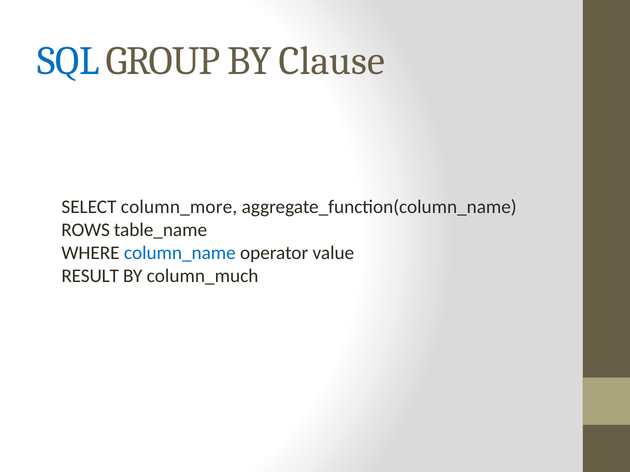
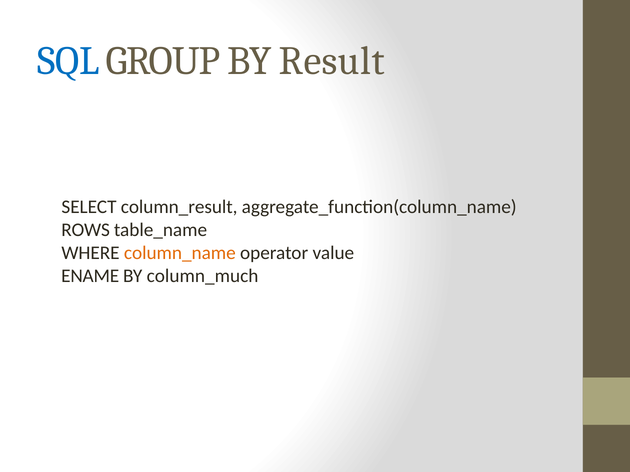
Clause: Clause -> Result
column_more: column_more -> column_result
column_name colour: blue -> orange
RESULT: RESULT -> ENAME
